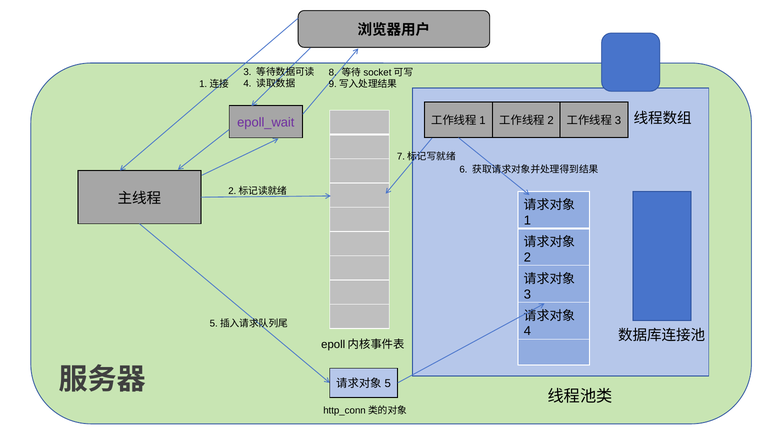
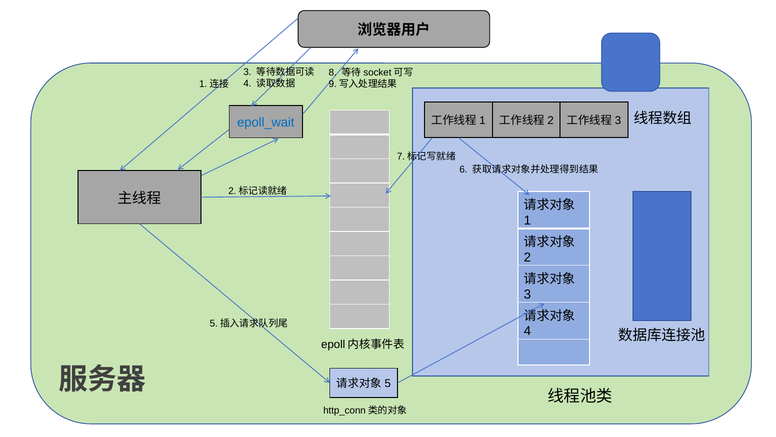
epoll_wait colour: purple -> blue
